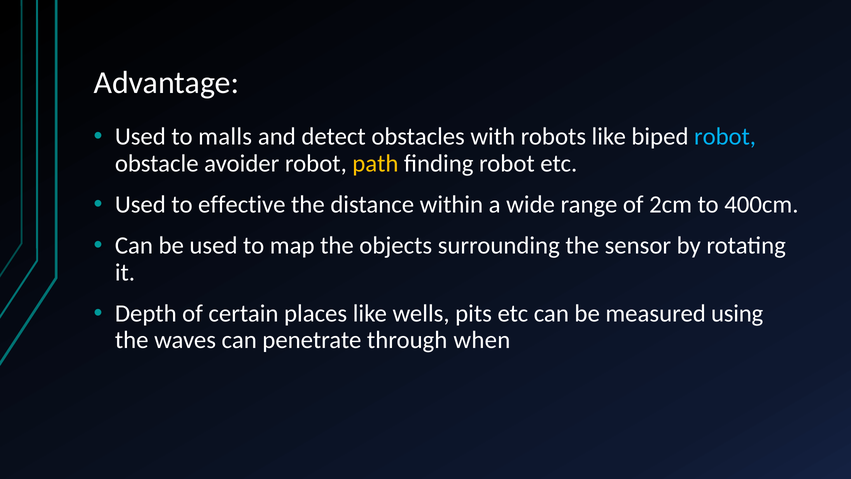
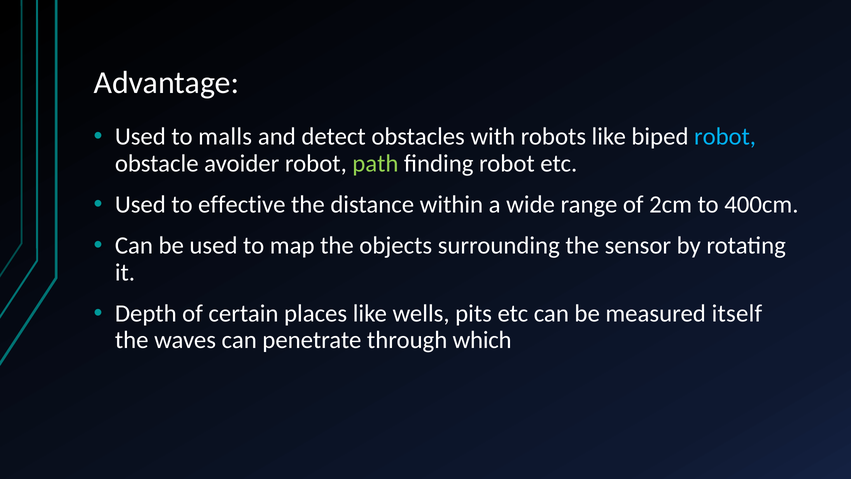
path colour: yellow -> light green
using: using -> itself
when: when -> which
